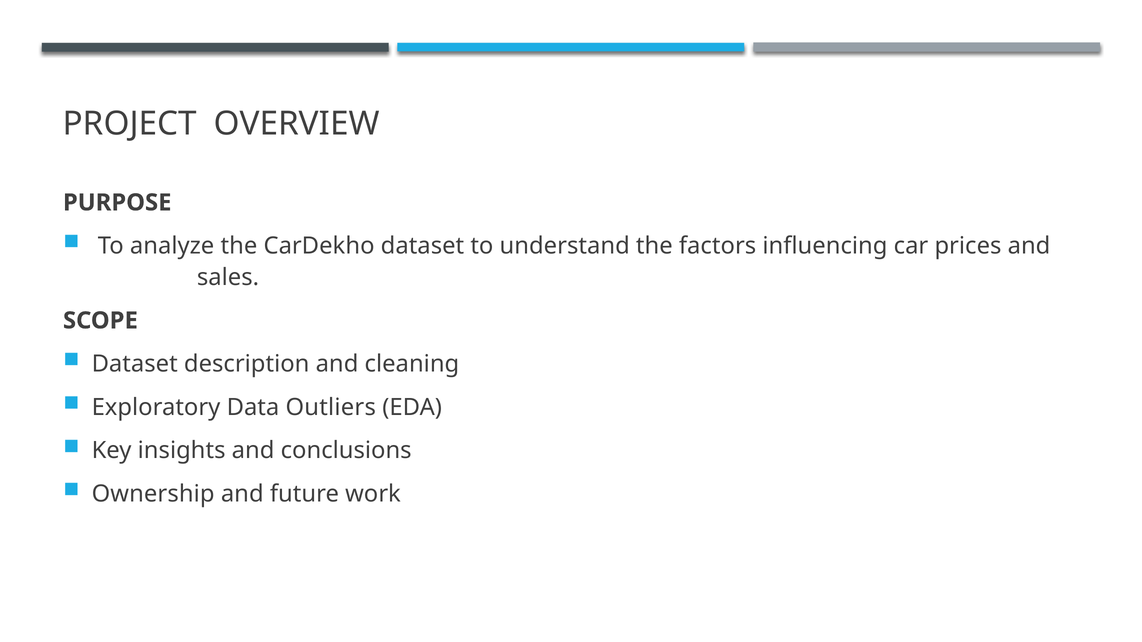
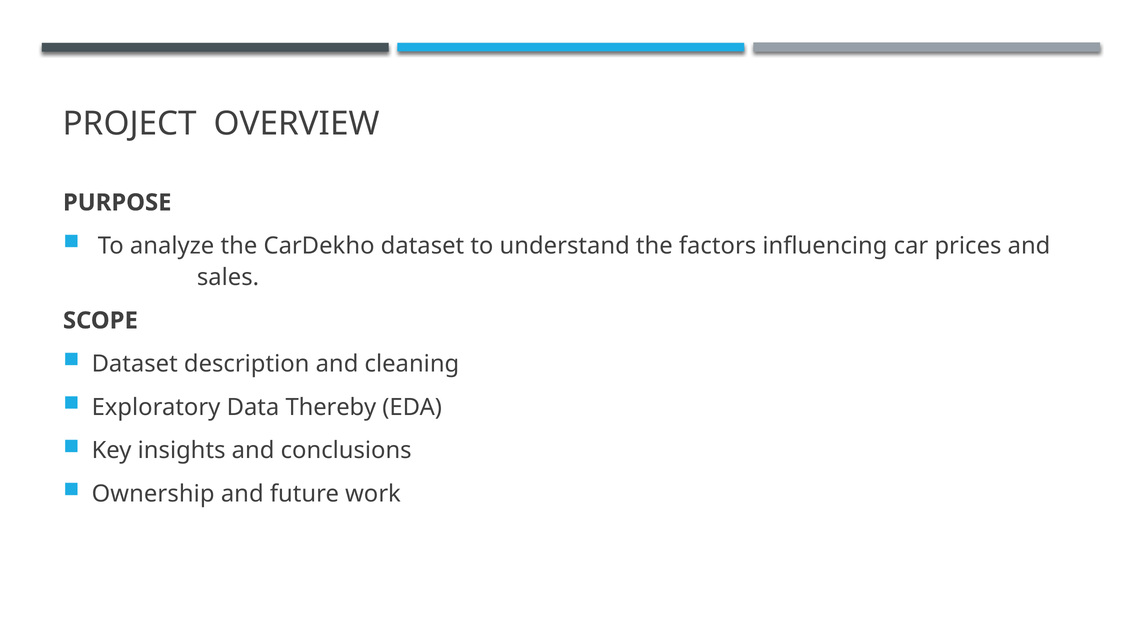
Outliers: Outliers -> Thereby
